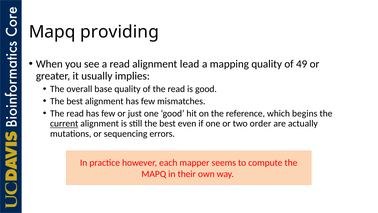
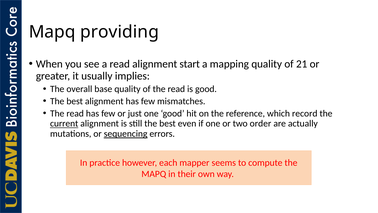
lead: lead -> start
49: 49 -> 21
begins: begins -> record
sequencing underline: none -> present
